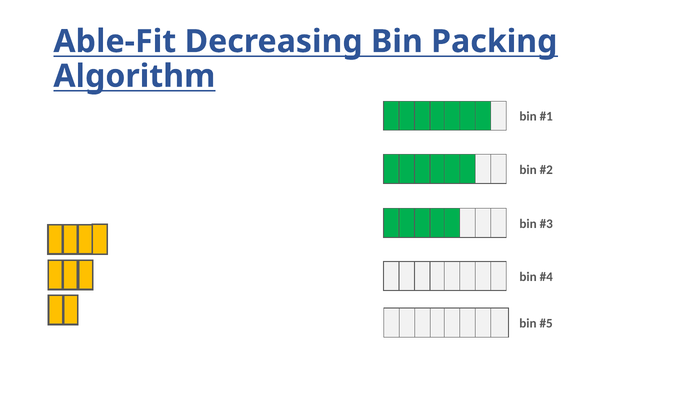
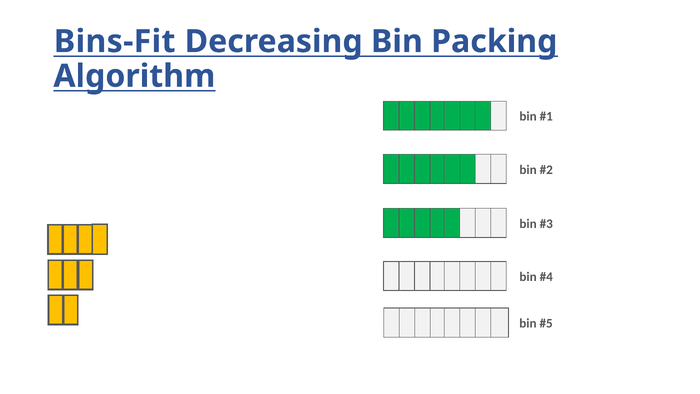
Able-Fit: Able-Fit -> Bins-Fit
